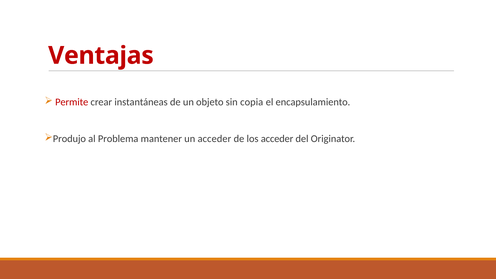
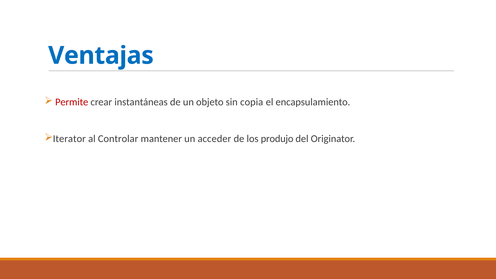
Ventajas colour: red -> blue
Produjo: Produjo -> Iterator
Problema: Problema -> Controlar
los acceder: acceder -> produjo
